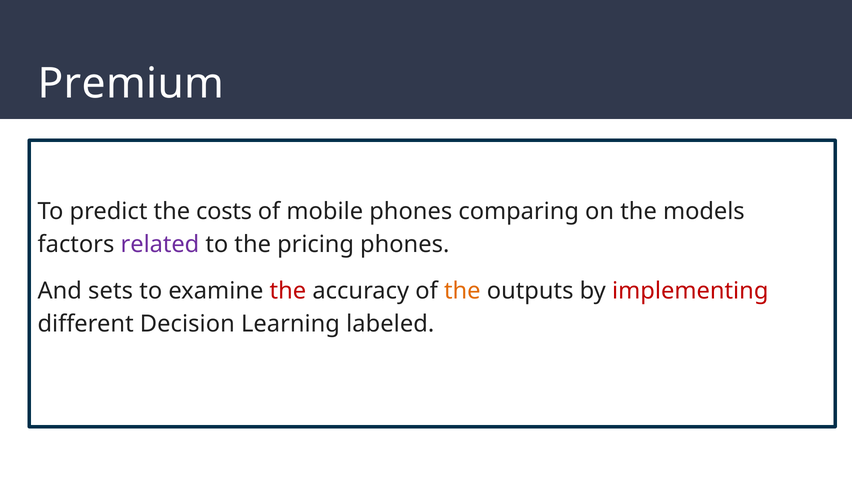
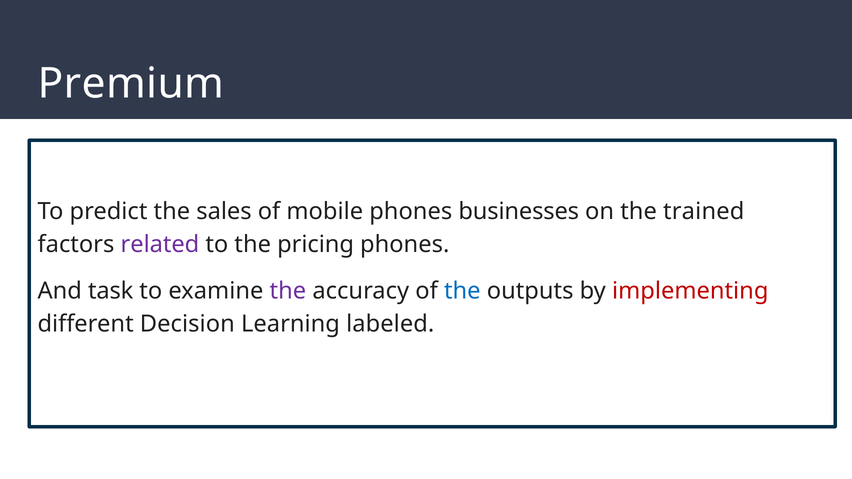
costs: costs -> sales
comparing: comparing -> businesses
models: models -> trained
sets: sets -> task
the at (288, 291) colour: red -> purple
the at (462, 291) colour: orange -> blue
